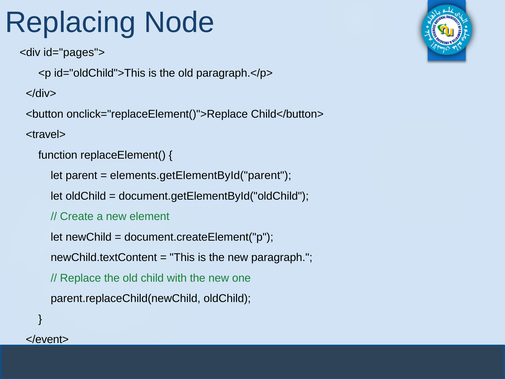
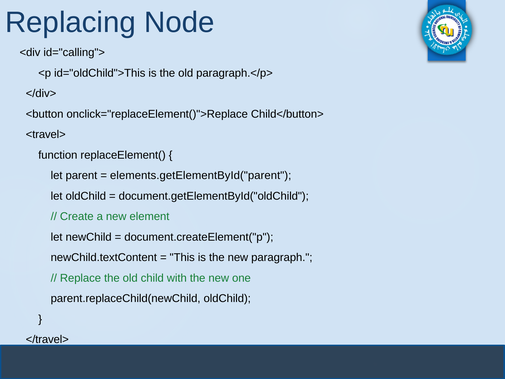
id="pages">: id="pages"> -> id="calling">
</event>: </event> -> </travel>
